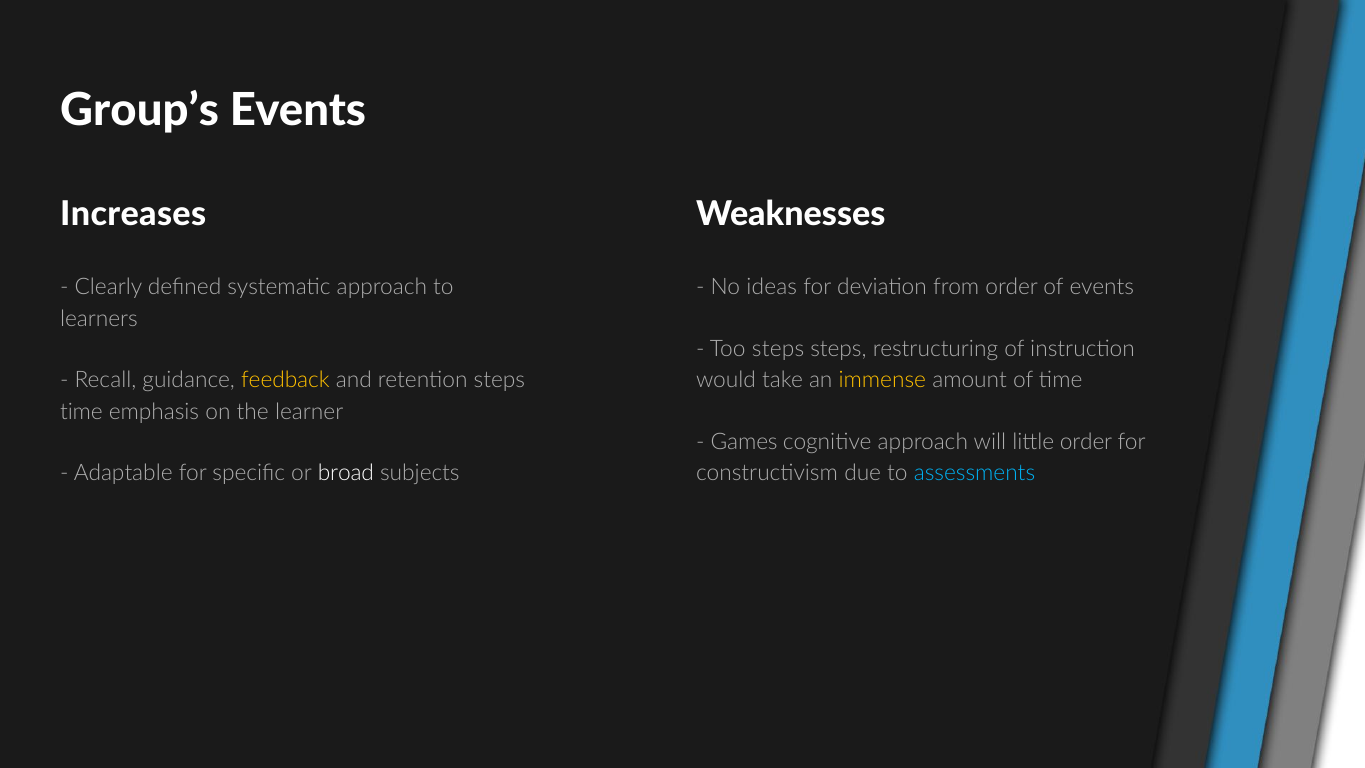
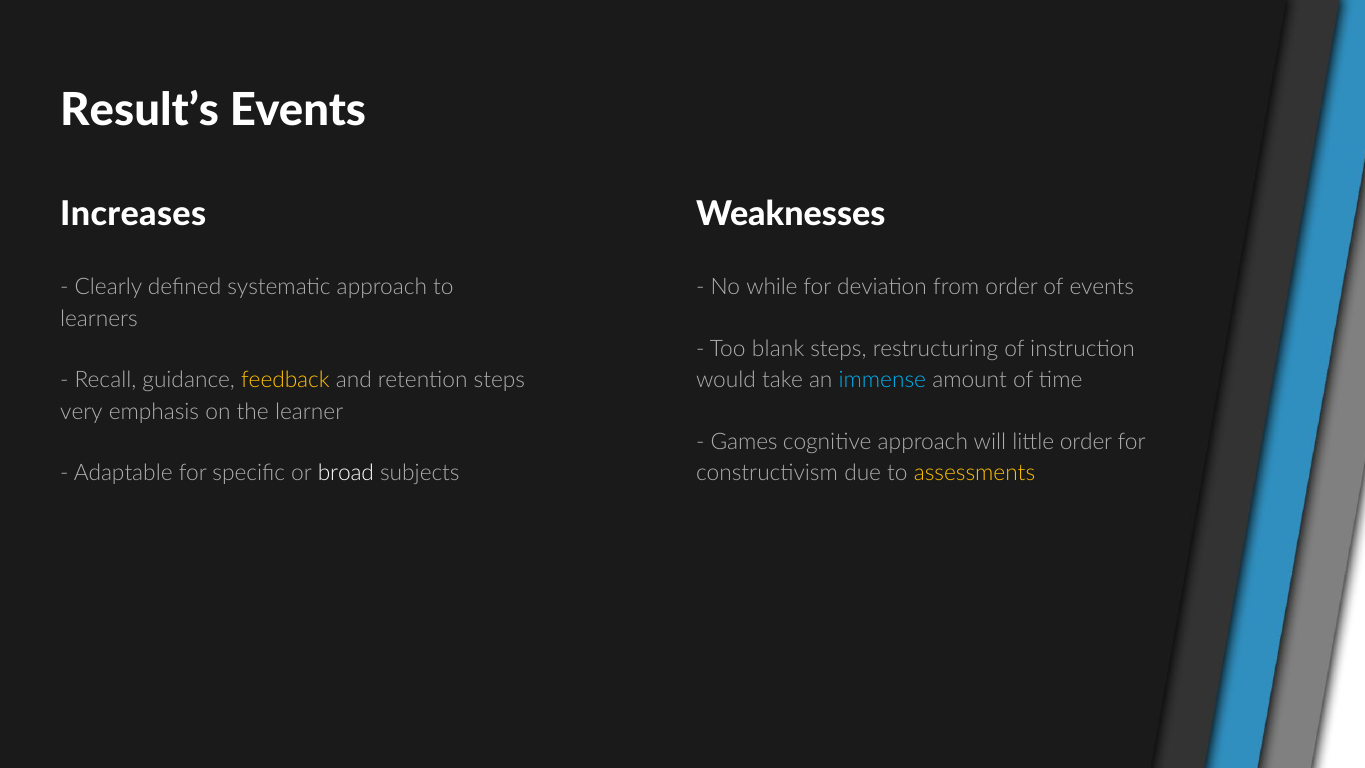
Group’s: Group’s -> Result’s
ideas: ideas -> while
Too steps: steps -> blank
immense colour: yellow -> light blue
time at (81, 412): time -> very
assessments colour: light blue -> yellow
